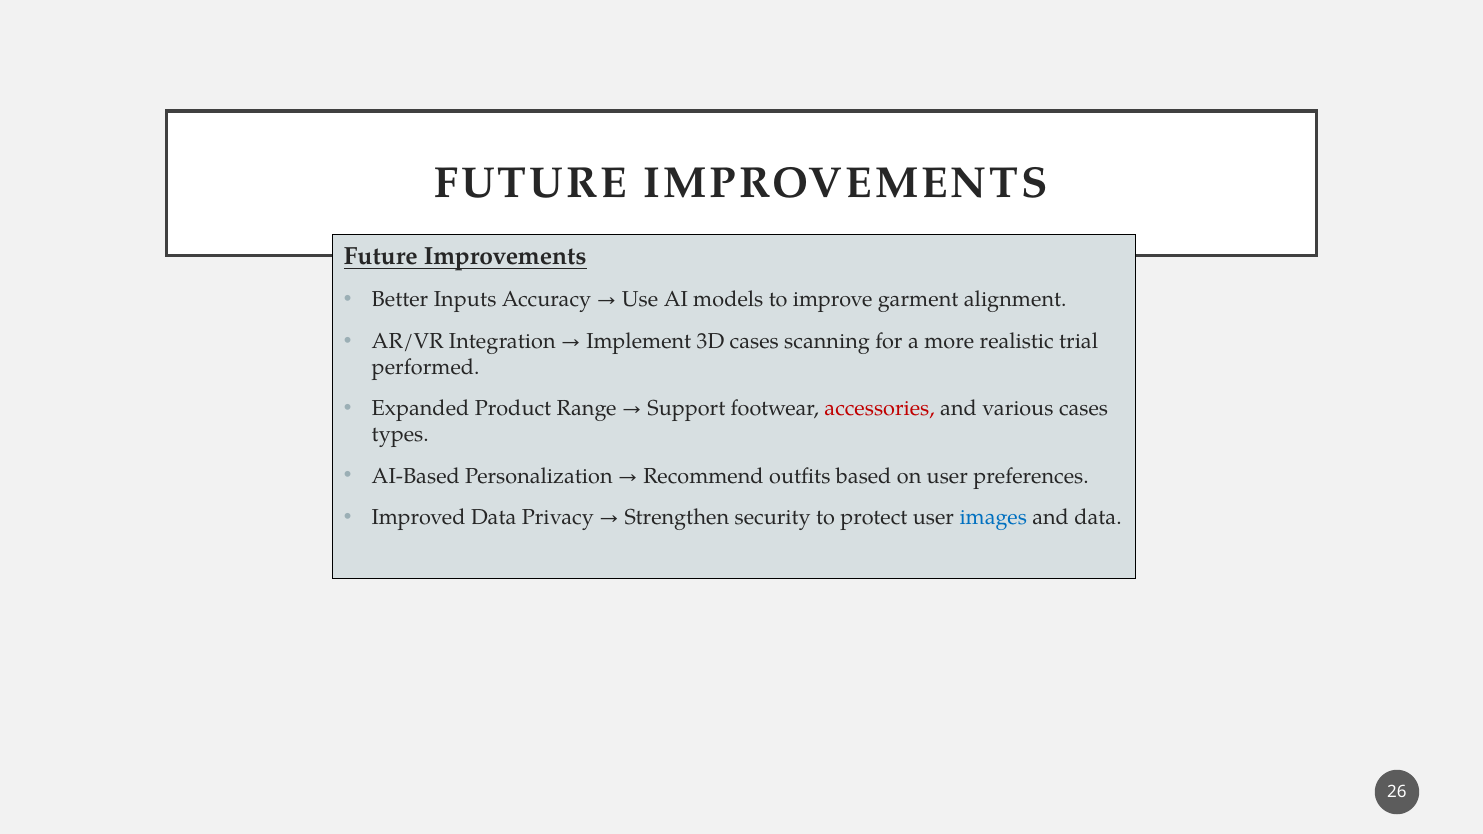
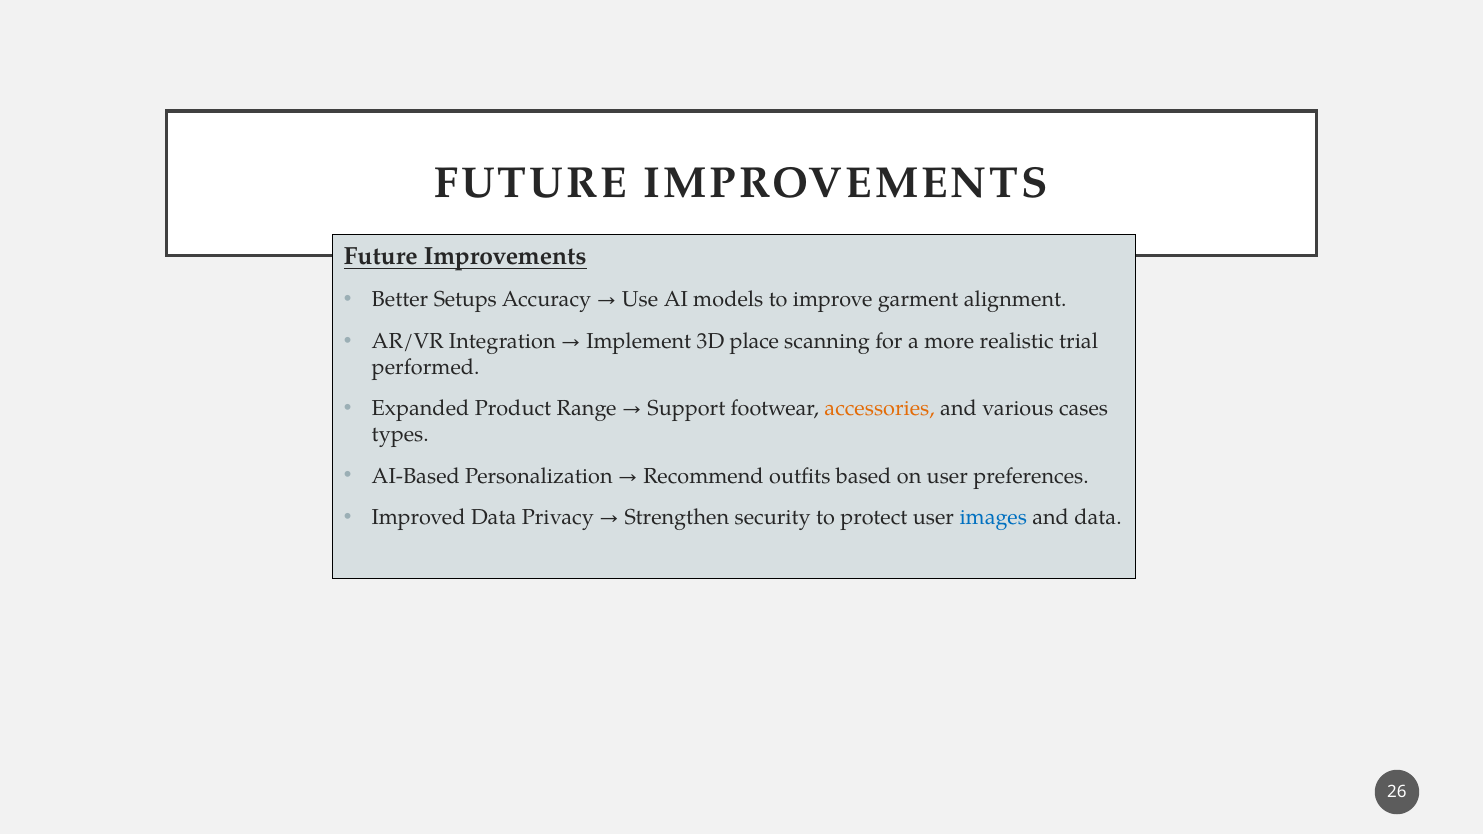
Inputs: Inputs -> Setups
3D cases: cases -> place
accessories colour: red -> orange
